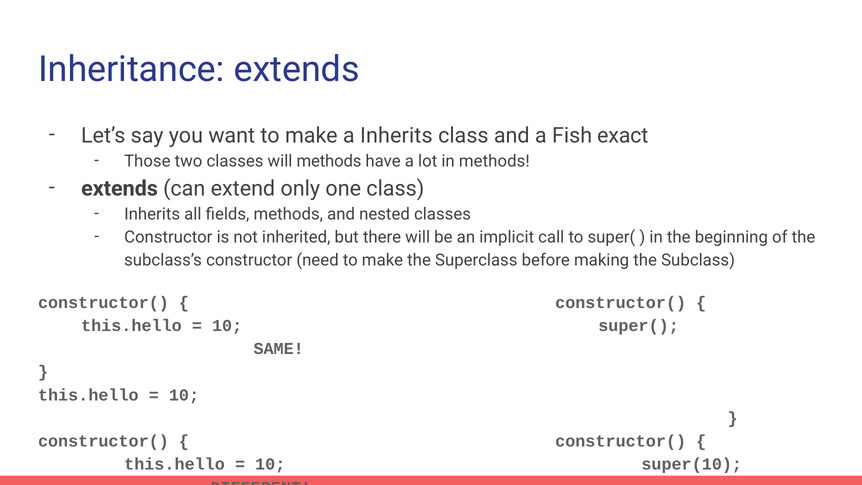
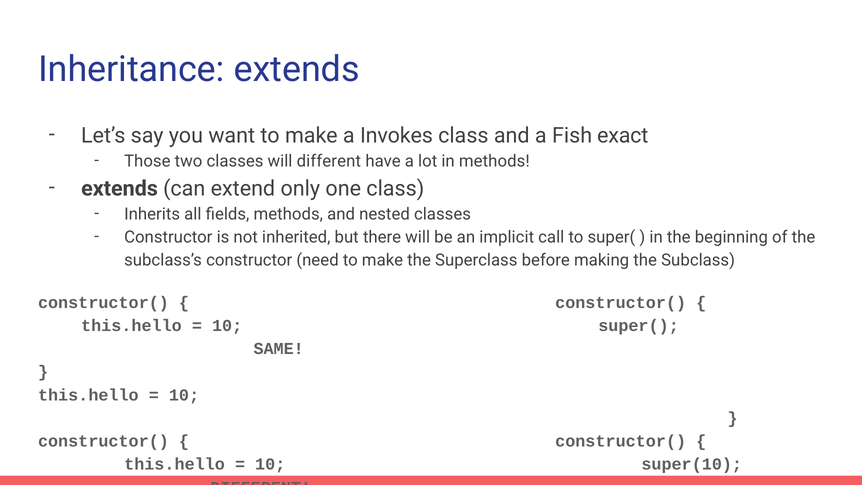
a Inherits: Inherits -> Invokes
will methods: methods -> different
